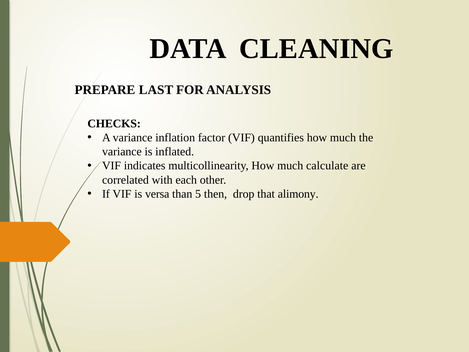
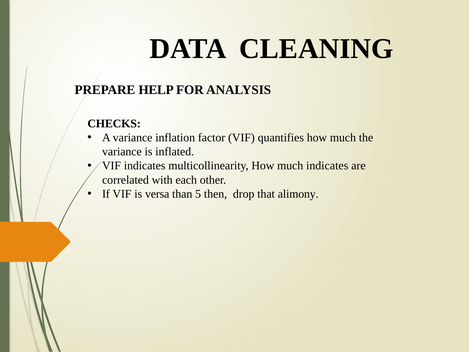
LAST: LAST -> HELP
much calculate: calculate -> indicates
